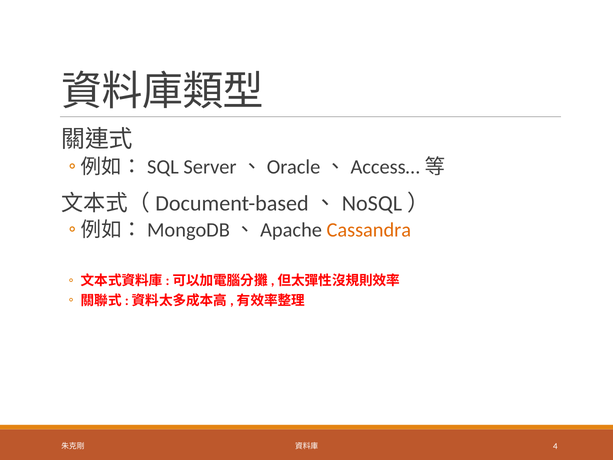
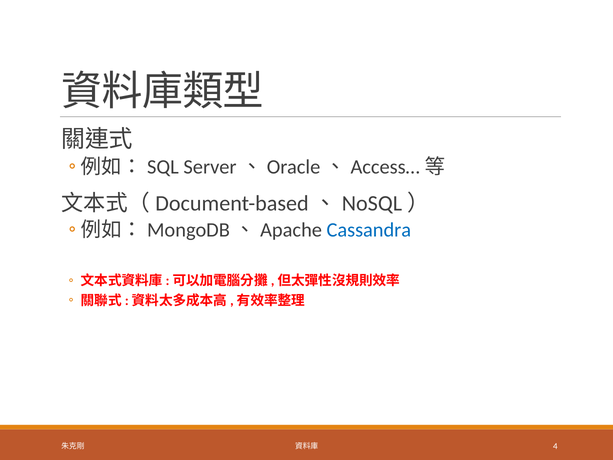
Cassandra colour: orange -> blue
